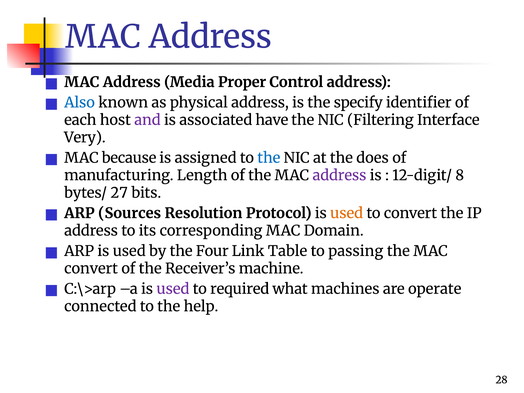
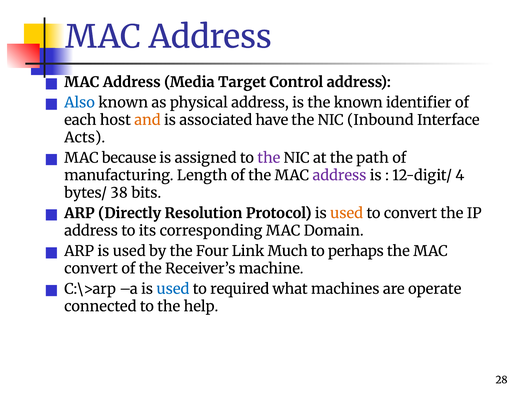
Proper: Proper -> Target
the specify: specify -> known
and colour: purple -> orange
Filtering: Filtering -> Inbound
Very: Very -> Acts
the at (269, 158) colour: blue -> purple
does: does -> path
8: 8 -> 4
27: 27 -> 38
Sources: Sources -> Directly
Table: Table -> Much
passing: passing -> perhaps
used at (173, 289) colour: purple -> blue
